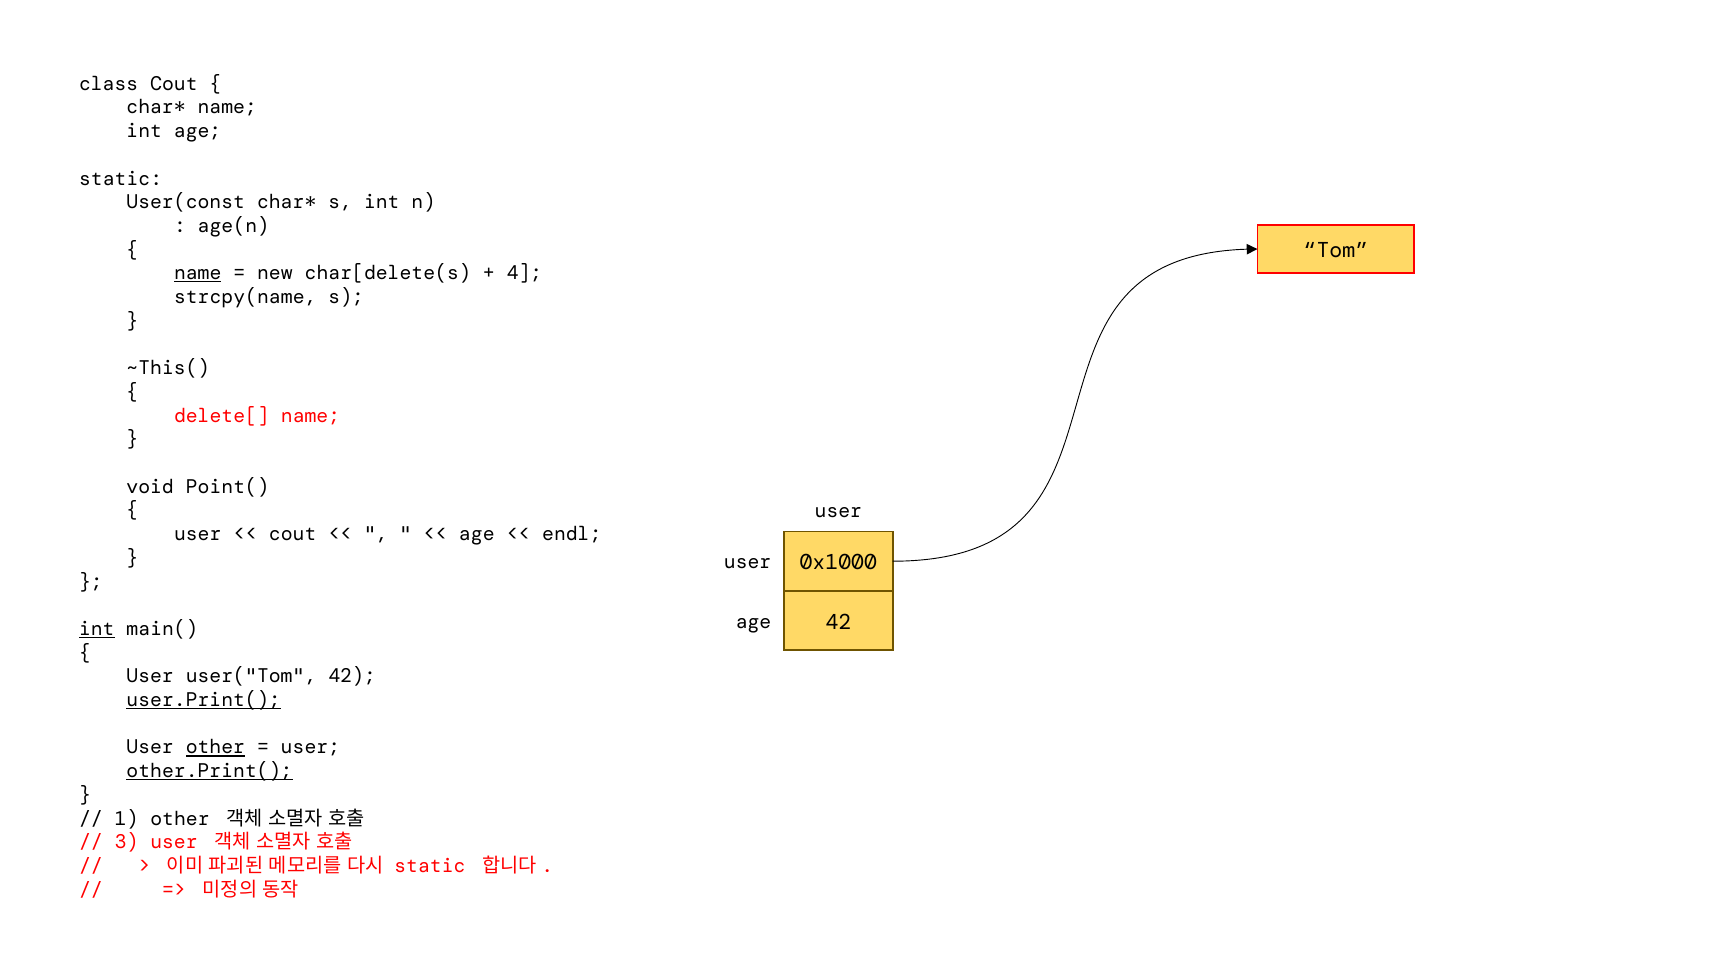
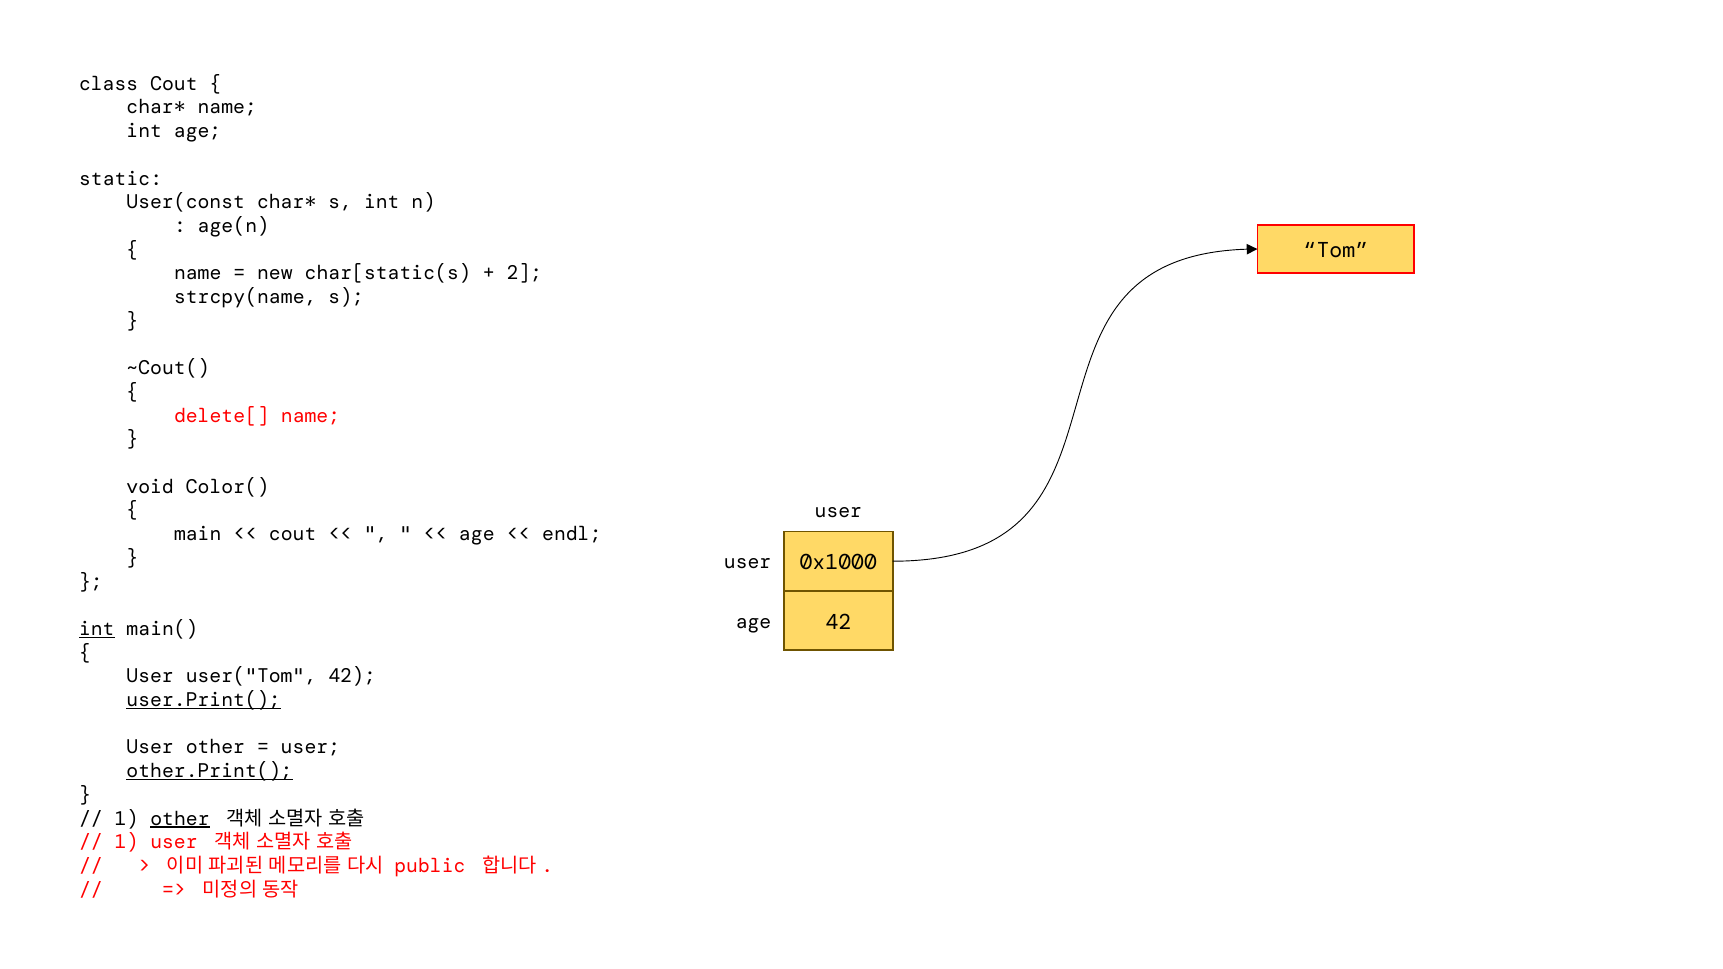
name at (198, 273) underline: present -> none
char[delete(s: char[delete(s -> char[static(s
4: 4 -> 2
~This(: ~This( -> ~Cout(
Point(: Point( -> Color(
user at (198, 534): user -> main
other at (215, 748) underline: present -> none
other at (180, 819) underline: none -> present
3 at (126, 842): 3 -> 1
static at (430, 866): static -> public
